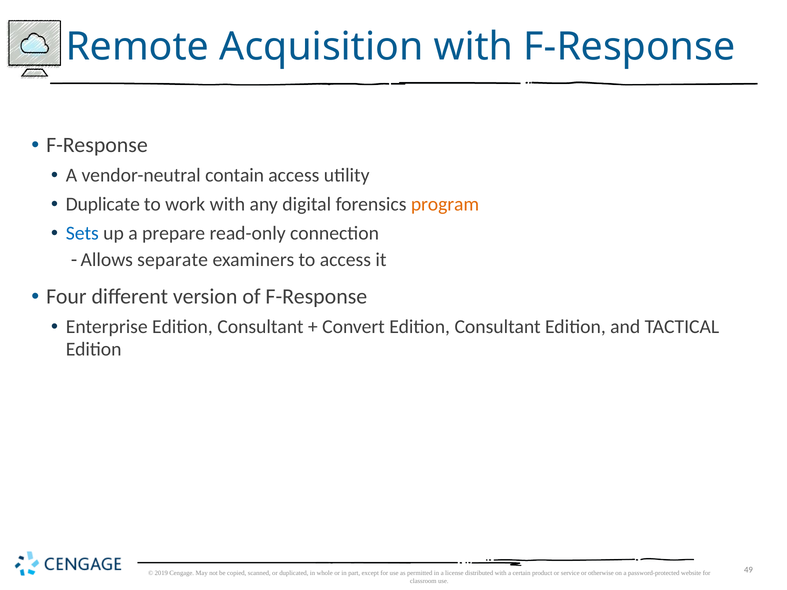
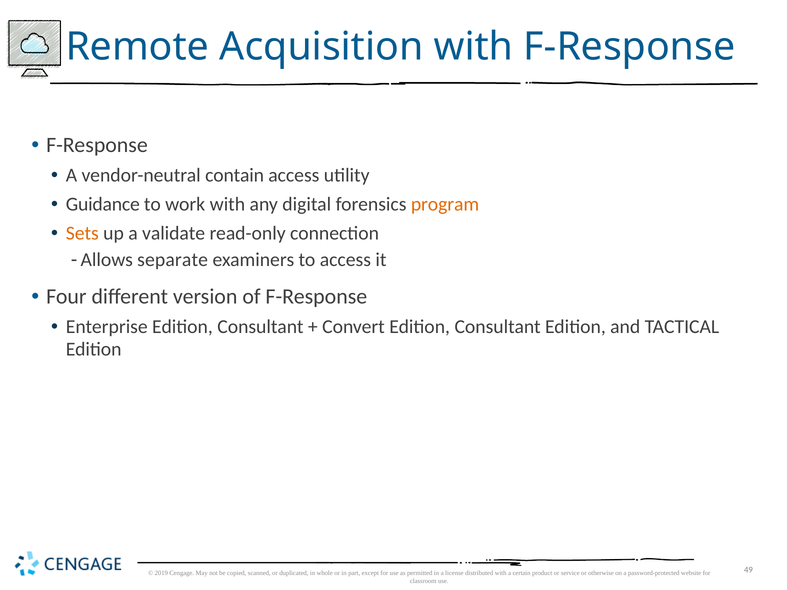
Duplicate: Duplicate -> Guidance
Sets colour: blue -> orange
prepare: prepare -> validate
